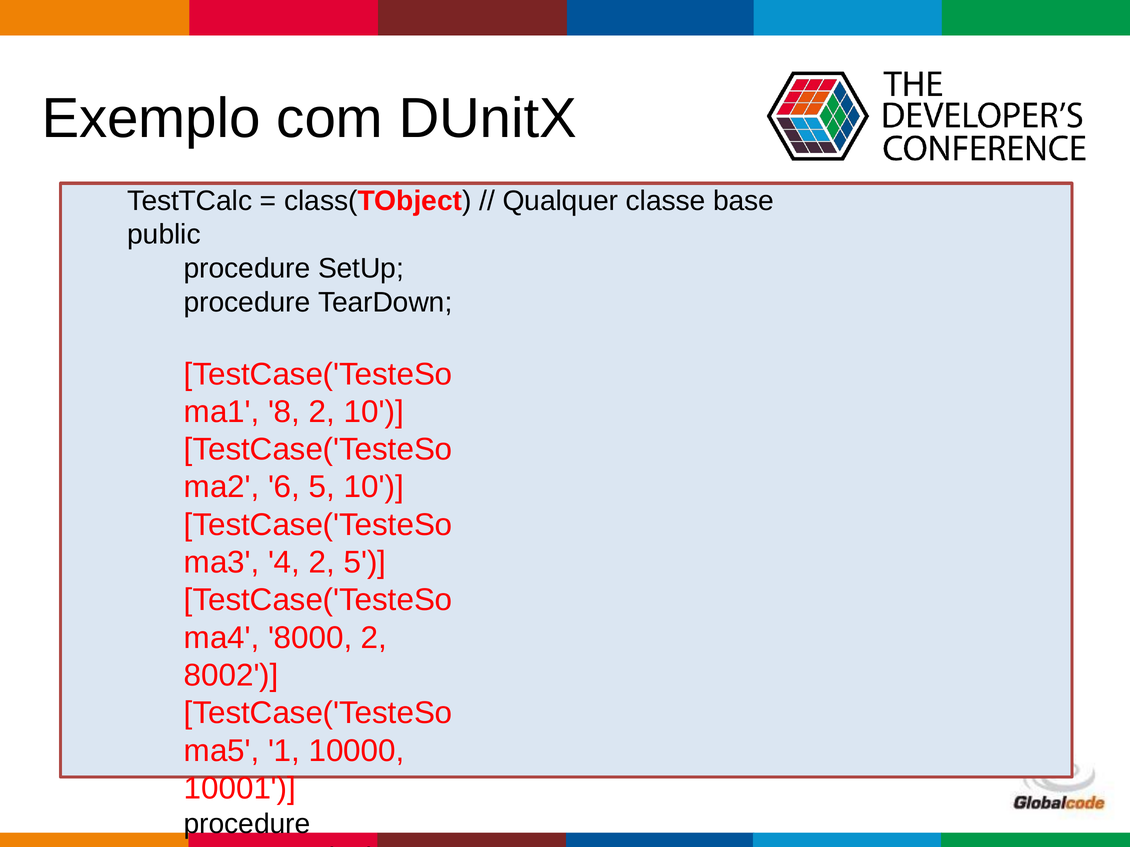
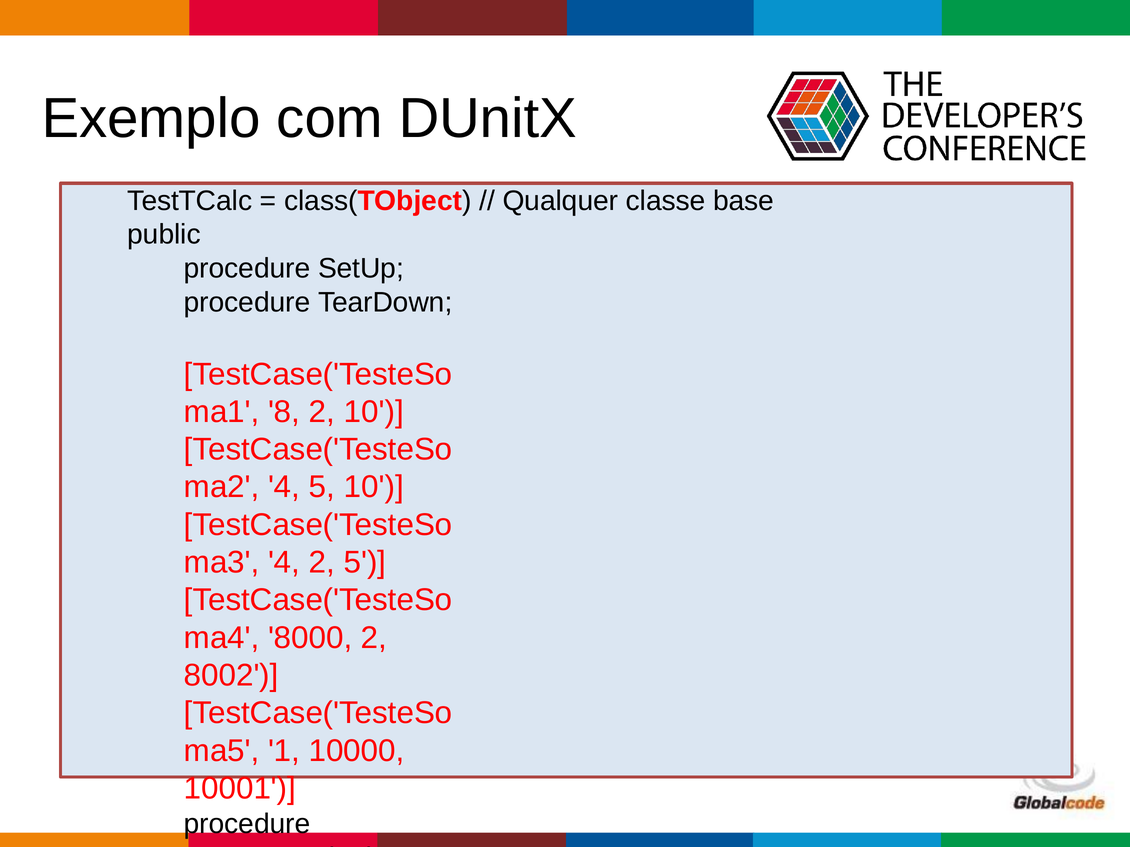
6 at (284, 487): 6 -> 4
